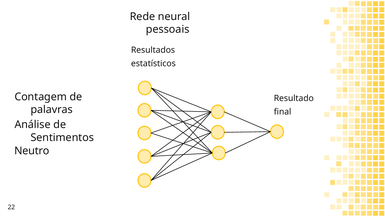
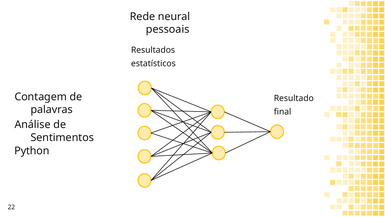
Neutro: Neutro -> Python
